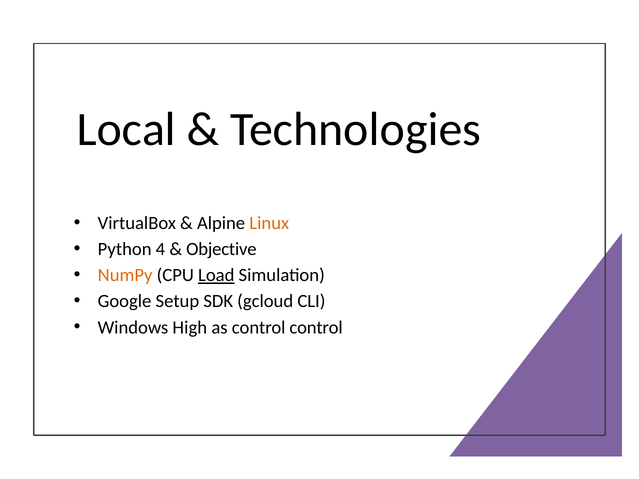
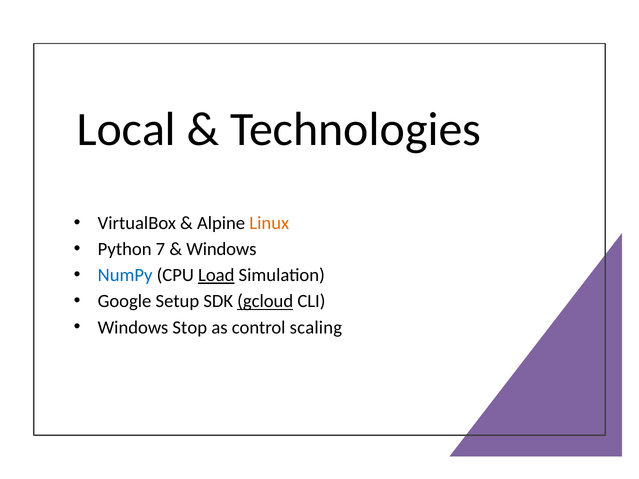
4: 4 -> 7
Objective at (221, 249): Objective -> Windows
NumPy colour: orange -> blue
gcloud underline: none -> present
High: High -> Stop
control control: control -> scaling
